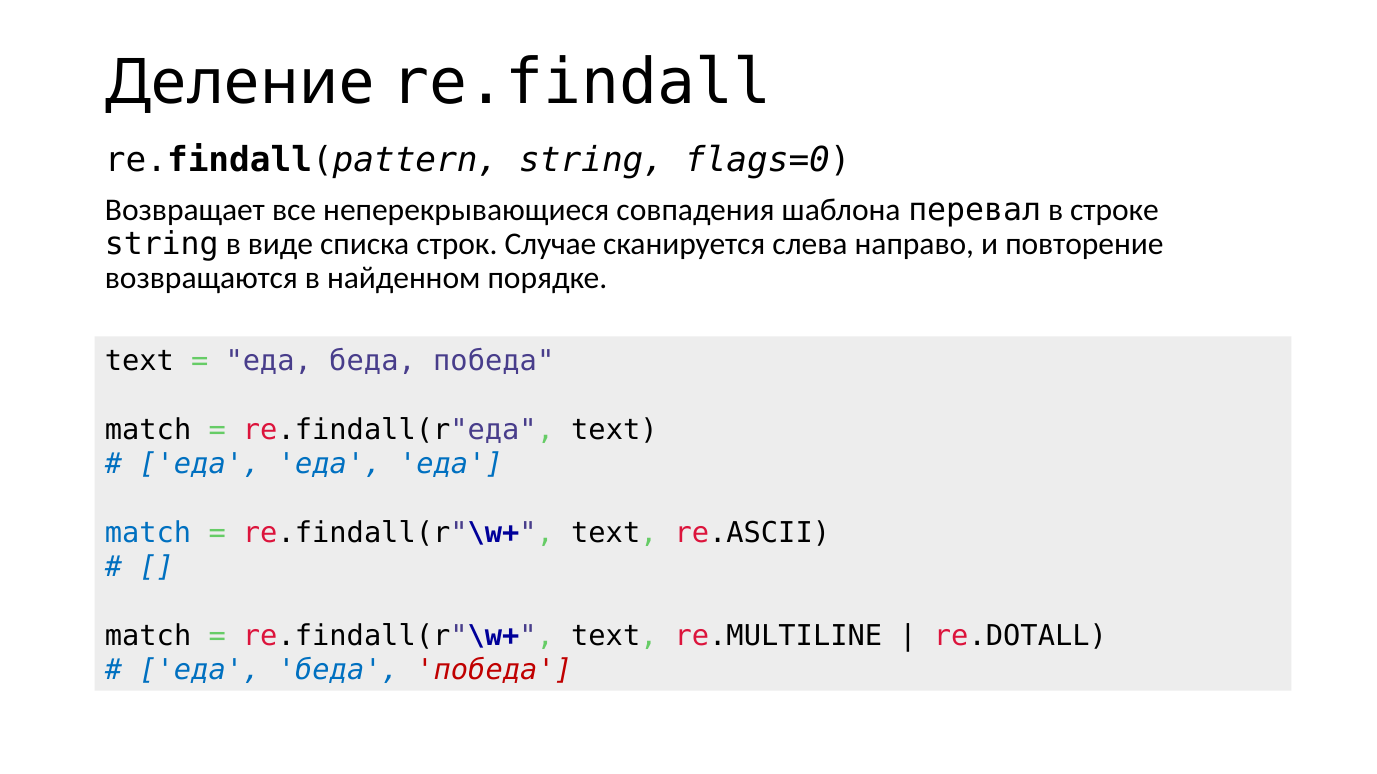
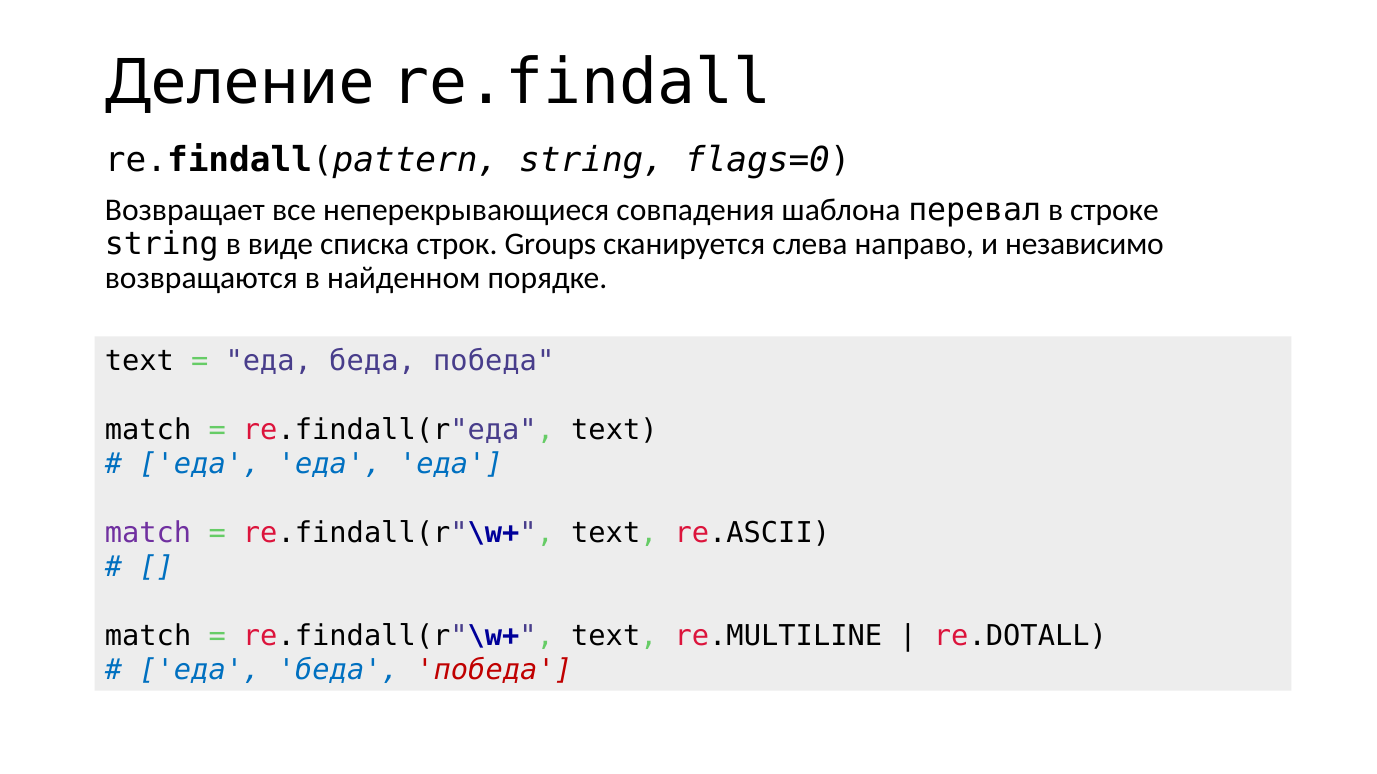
Случае: Случае -> Groups
повторение: повторение -> независимо
match at (148, 533) colour: blue -> purple
